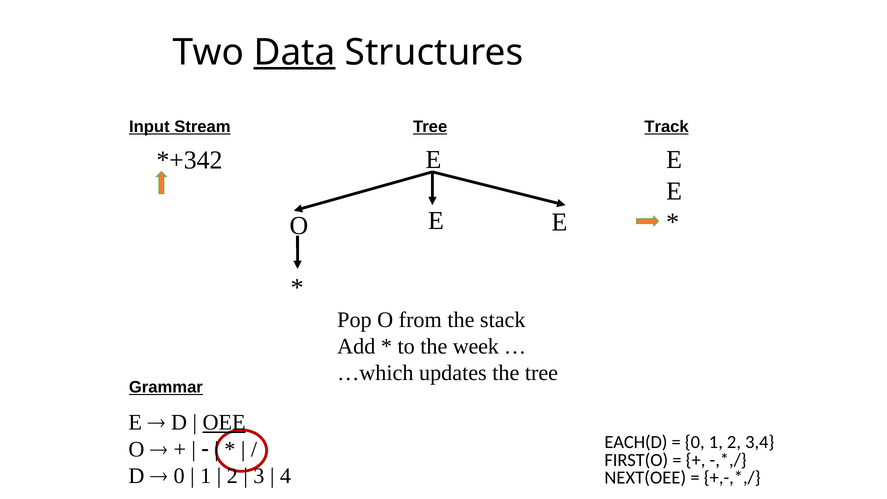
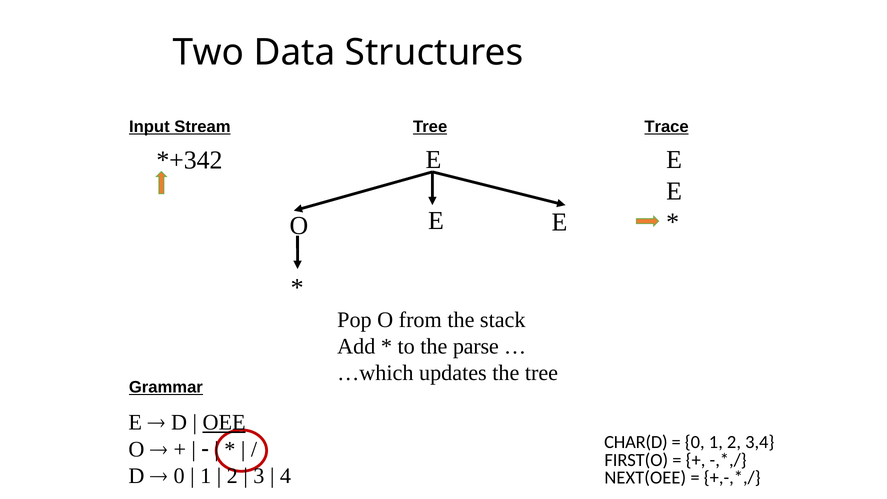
Data underline: present -> none
Track: Track -> Trace
week: week -> parse
EACH(D: EACH(D -> CHAR(D
